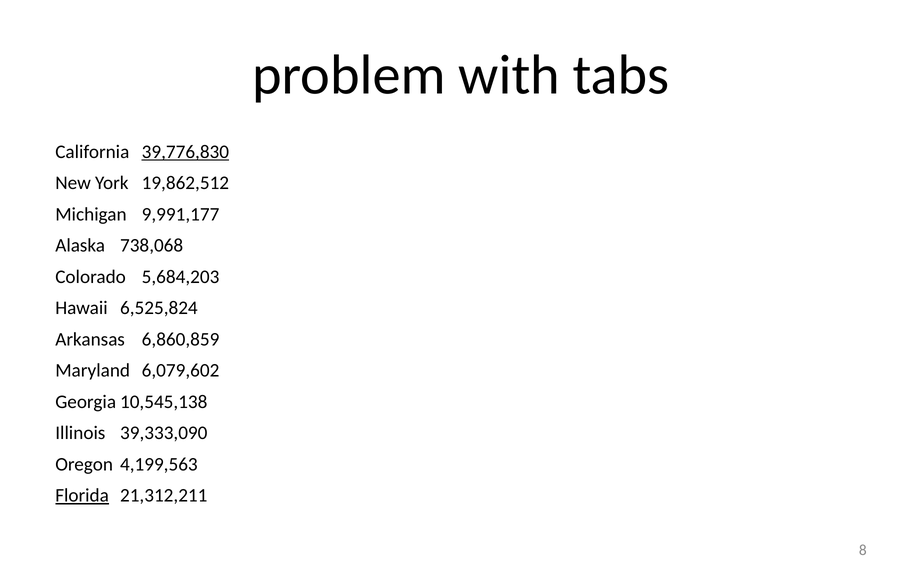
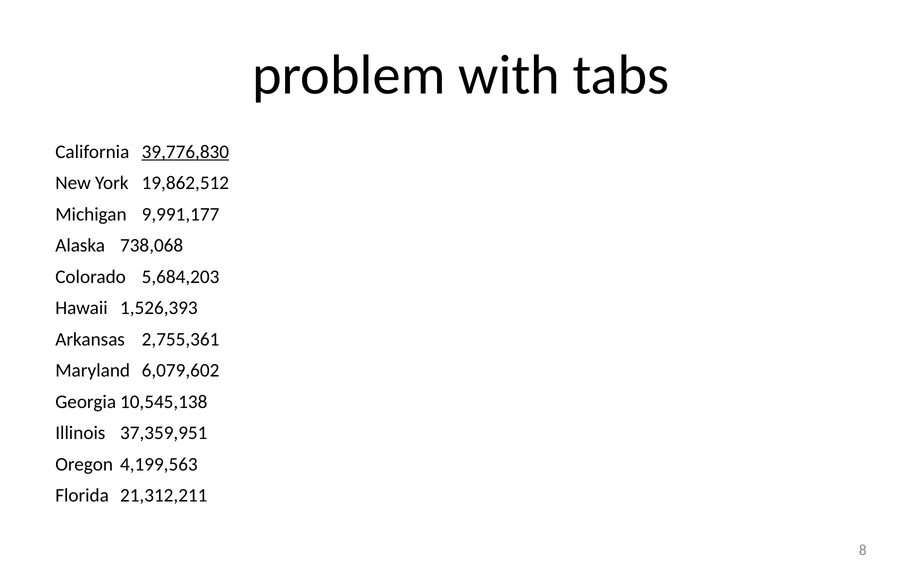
6,525,824: 6,525,824 -> 1,526,393
6,860,859: 6,860,859 -> 2,755,361
39,333,090: 39,333,090 -> 37,359,951
Florida underline: present -> none
